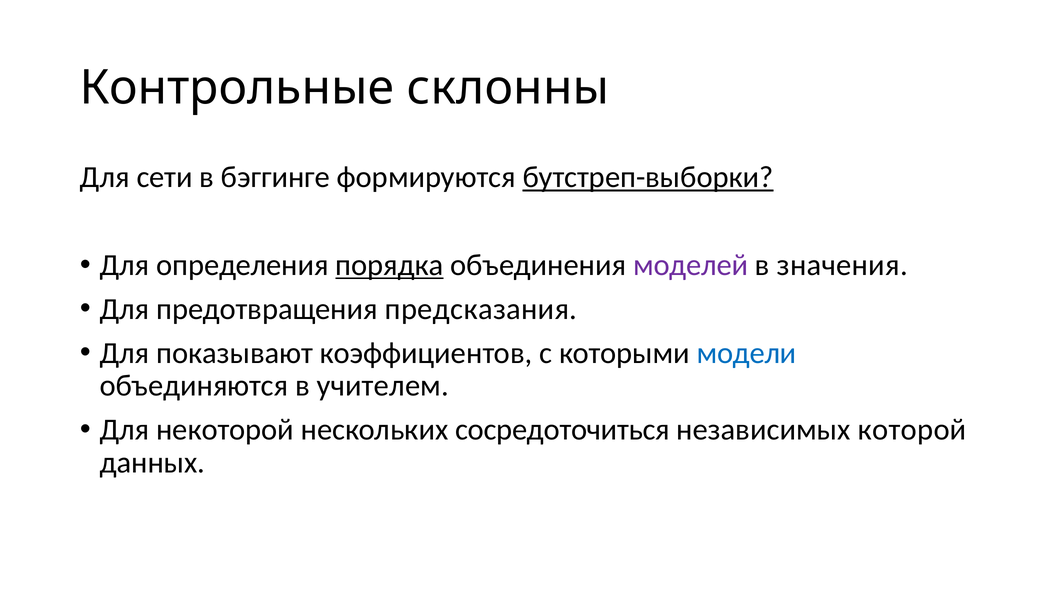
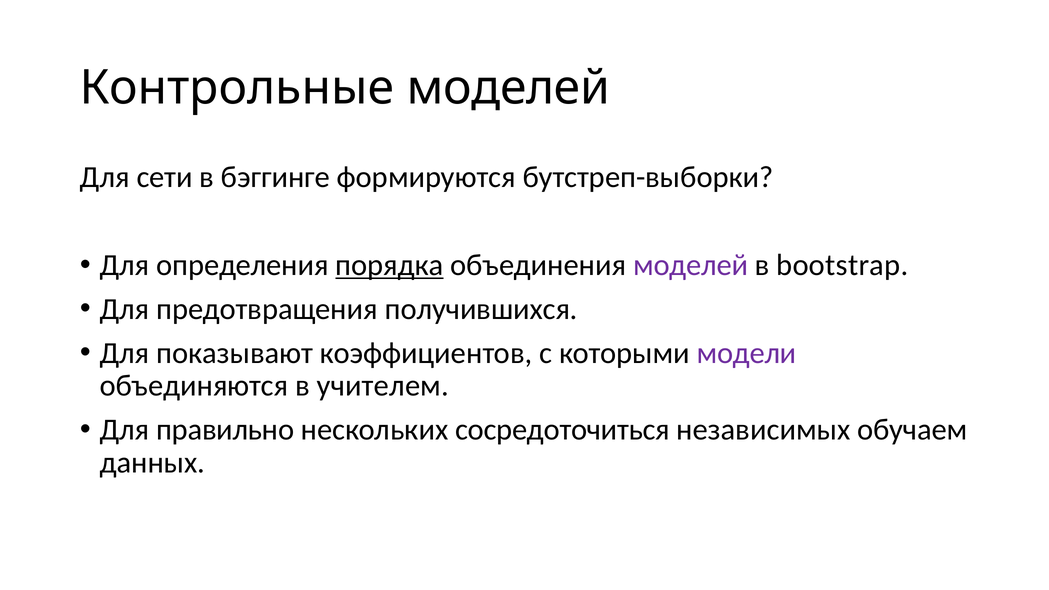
Контрольные склонны: склонны -> моделей
бутстреп-выборки underline: present -> none
значения: значения -> bootstrap
предсказания: предсказания -> получившихся
модели colour: blue -> purple
некоторой: некоторой -> правильно
которой: которой -> обучаем
